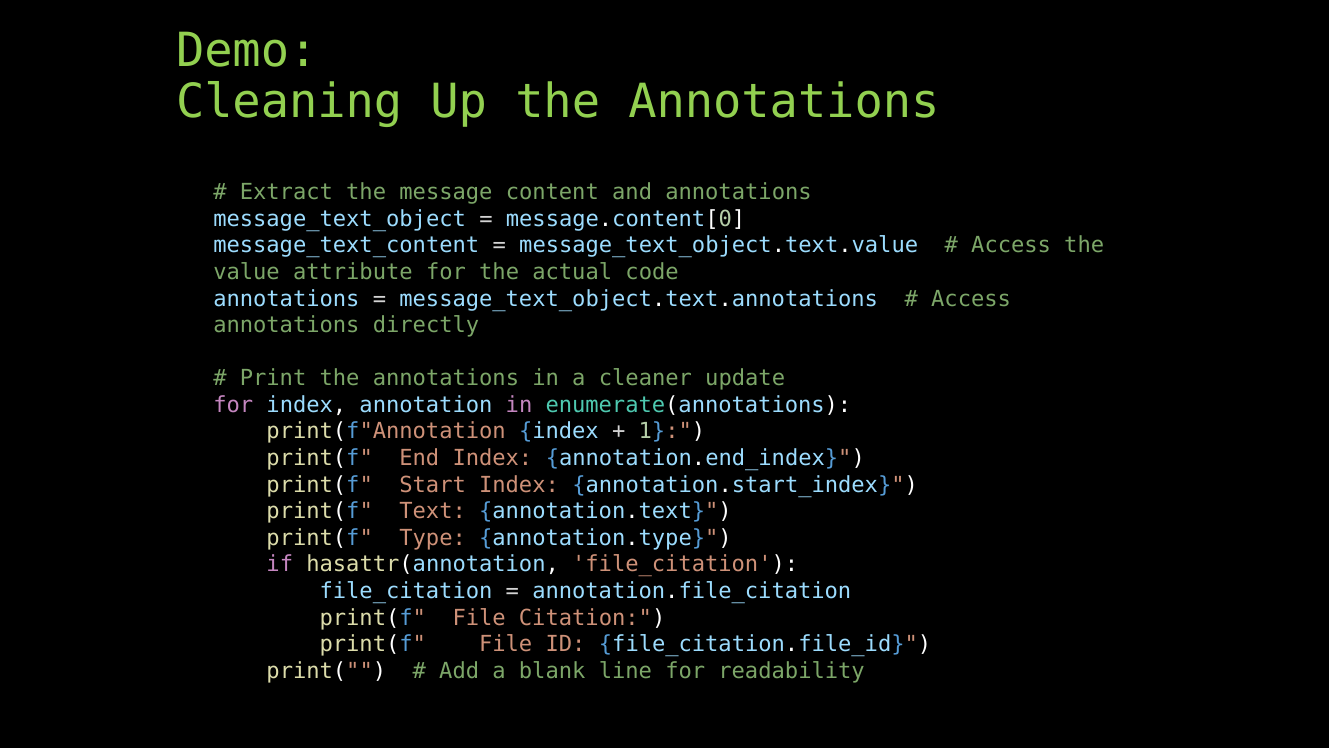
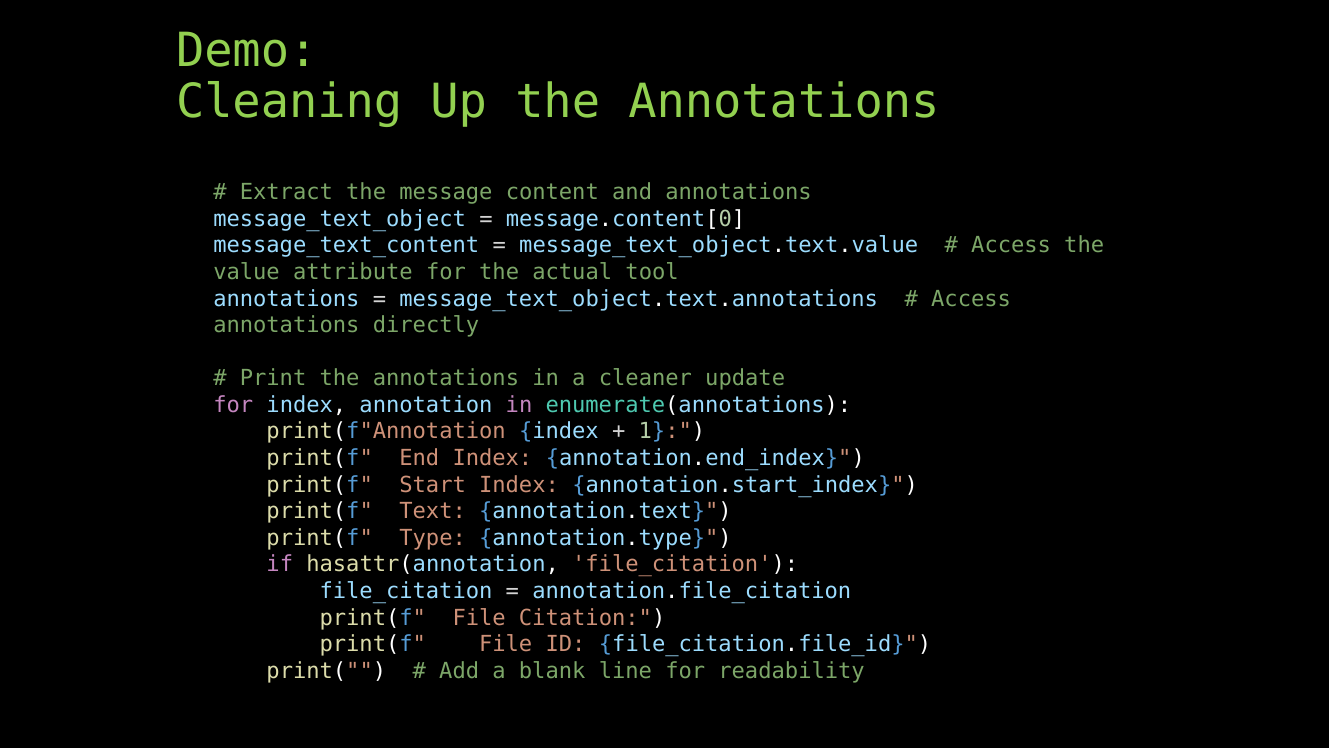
code: code -> tool
